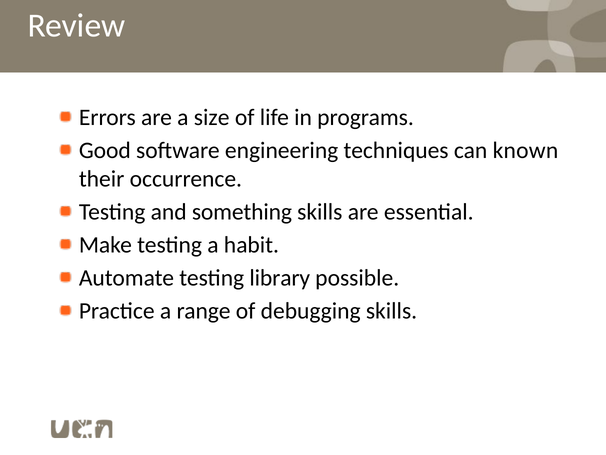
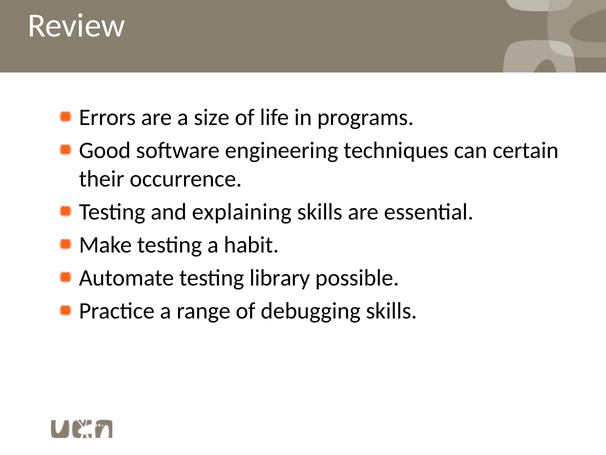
known: known -> certain
something: something -> explaining
